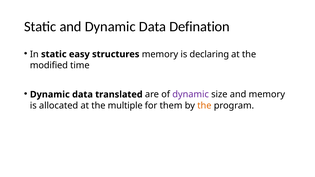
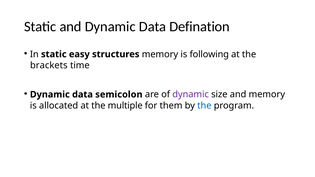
declaring: declaring -> following
modified: modified -> brackets
translated: translated -> semicolon
the at (204, 106) colour: orange -> blue
